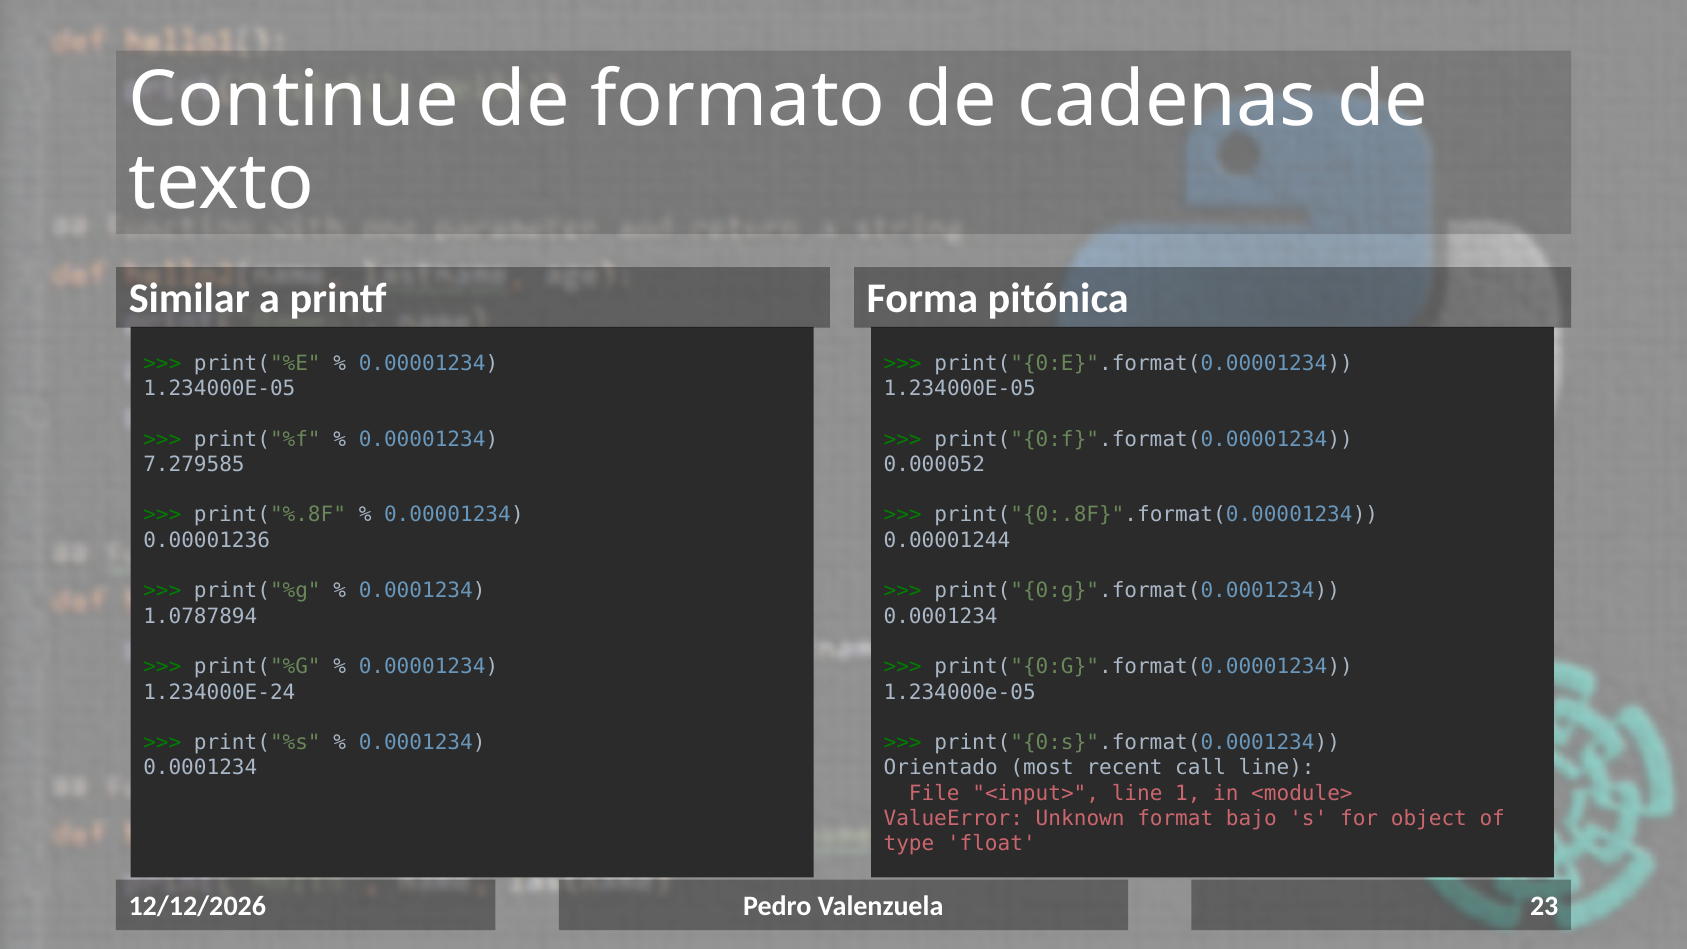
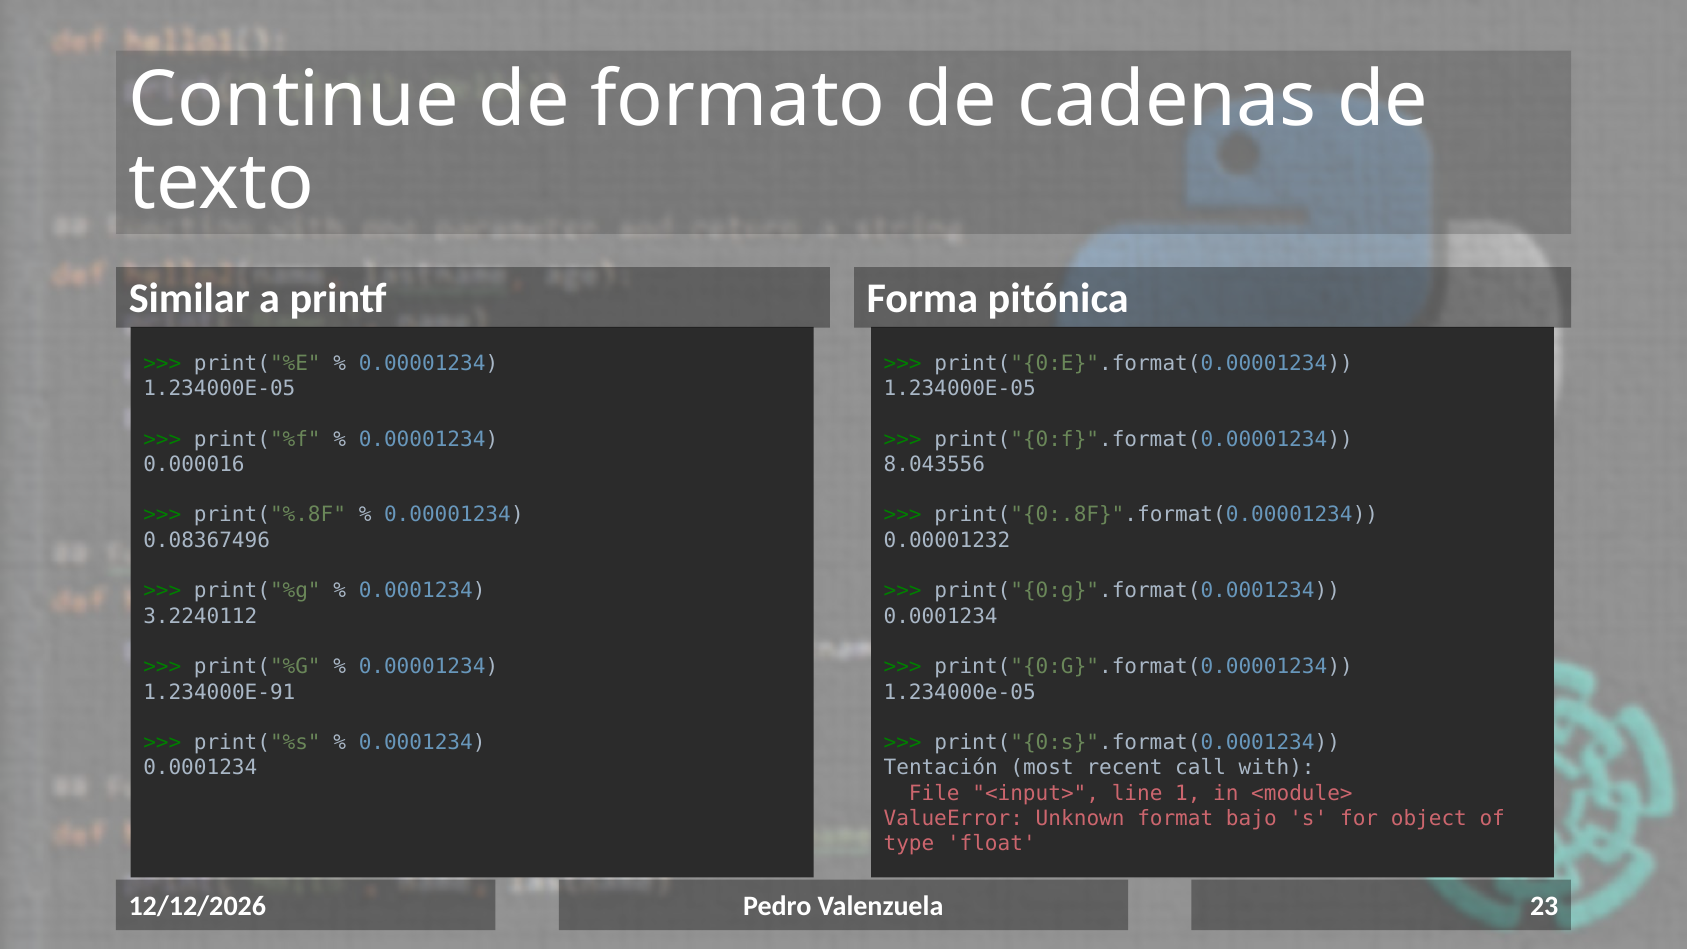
7.279585: 7.279585 -> 0.000016
0.000052: 0.000052 -> 8.043556
0.00001236: 0.00001236 -> 0.08367496
0.00001244: 0.00001244 -> 0.00001232
1.0787894: 1.0787894 -> 3.2240112
1.234000E-24: 1.234000E-24 -> 1.234000E-91
Orientado: Orientado -> Tentación
call line: line -> with
